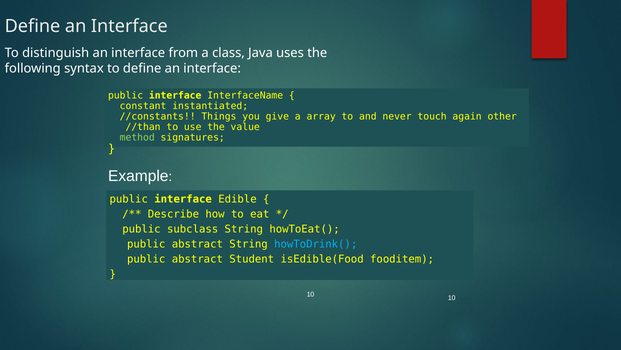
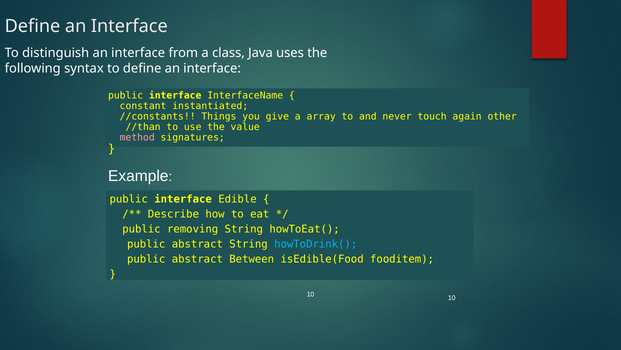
method colour: light green -> pink
subclass: subclass -> removing
Student: Student -> Between
